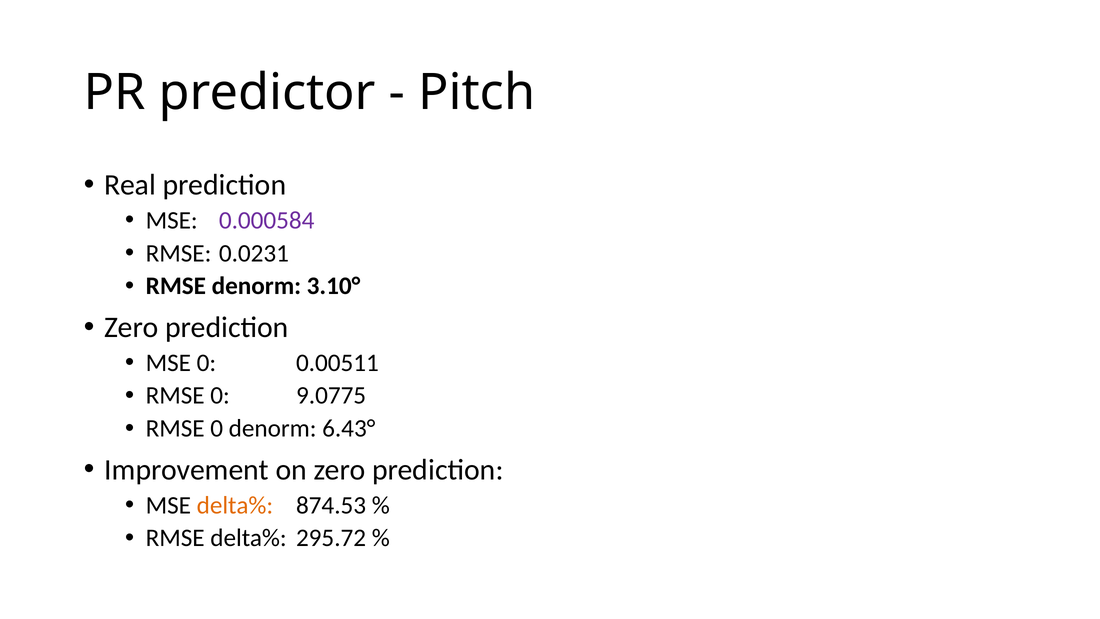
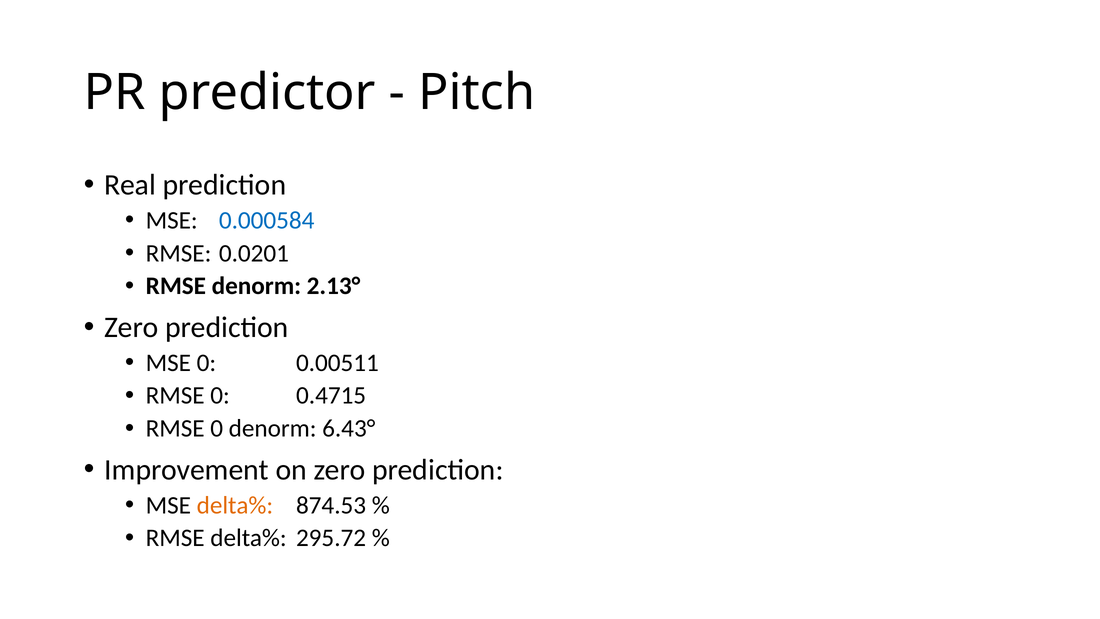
0.000584 colour: purple -> blue
0.0231: 0.0231 -> 0.0201
3.10°: 3.10° -> 2.13°
9.0775: 9.0775 -> 0.4715
